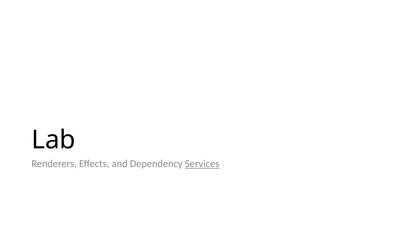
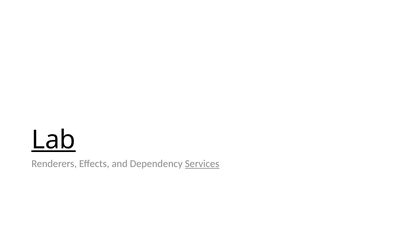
Lab underline: none -> present
